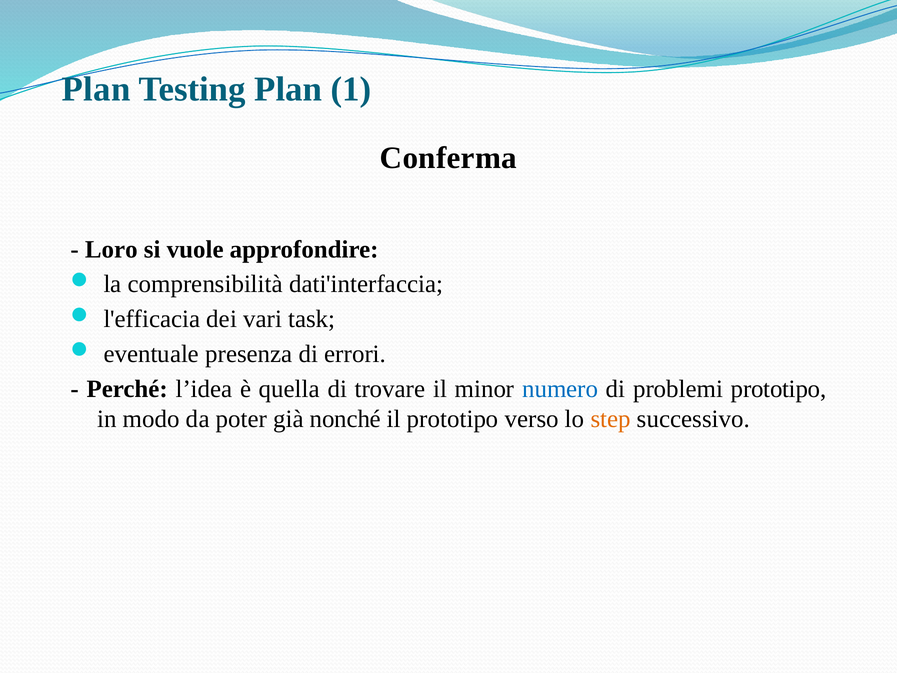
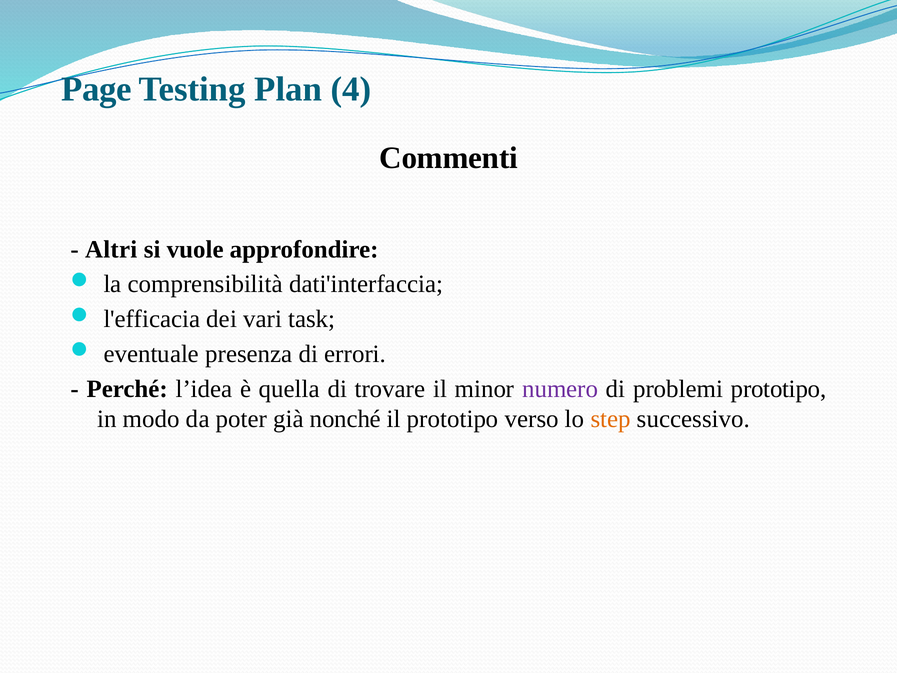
Plan at (96, 89): Plan -> Page
1: 1 -> 4
Conferma: Conferma -> Commenti
Loro: Loro -> Altri
numero colour: blue -> purple
